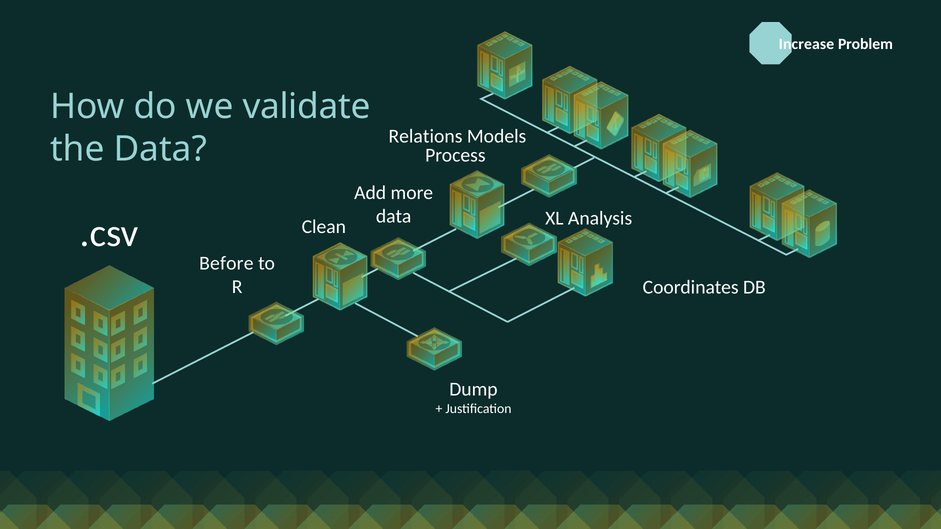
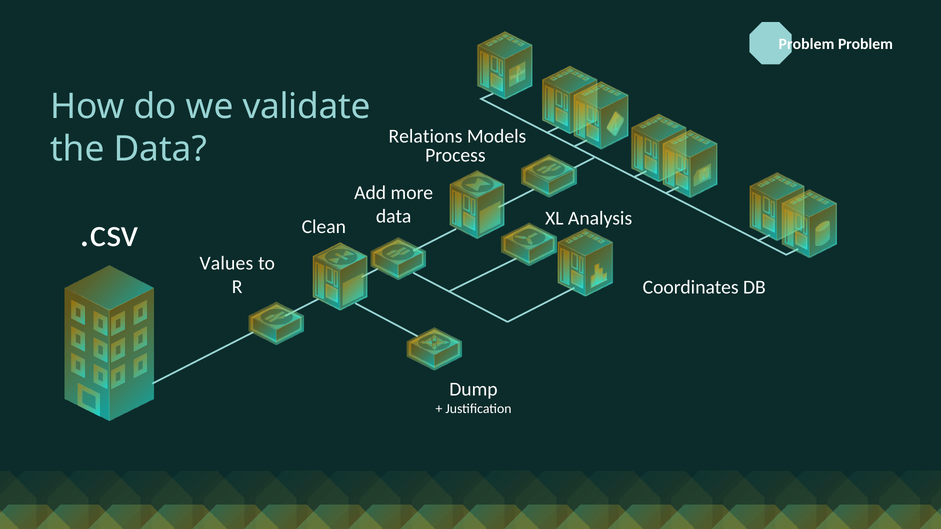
Increase at (806, 44): Increase -> Problem
Before: Before -> Values
